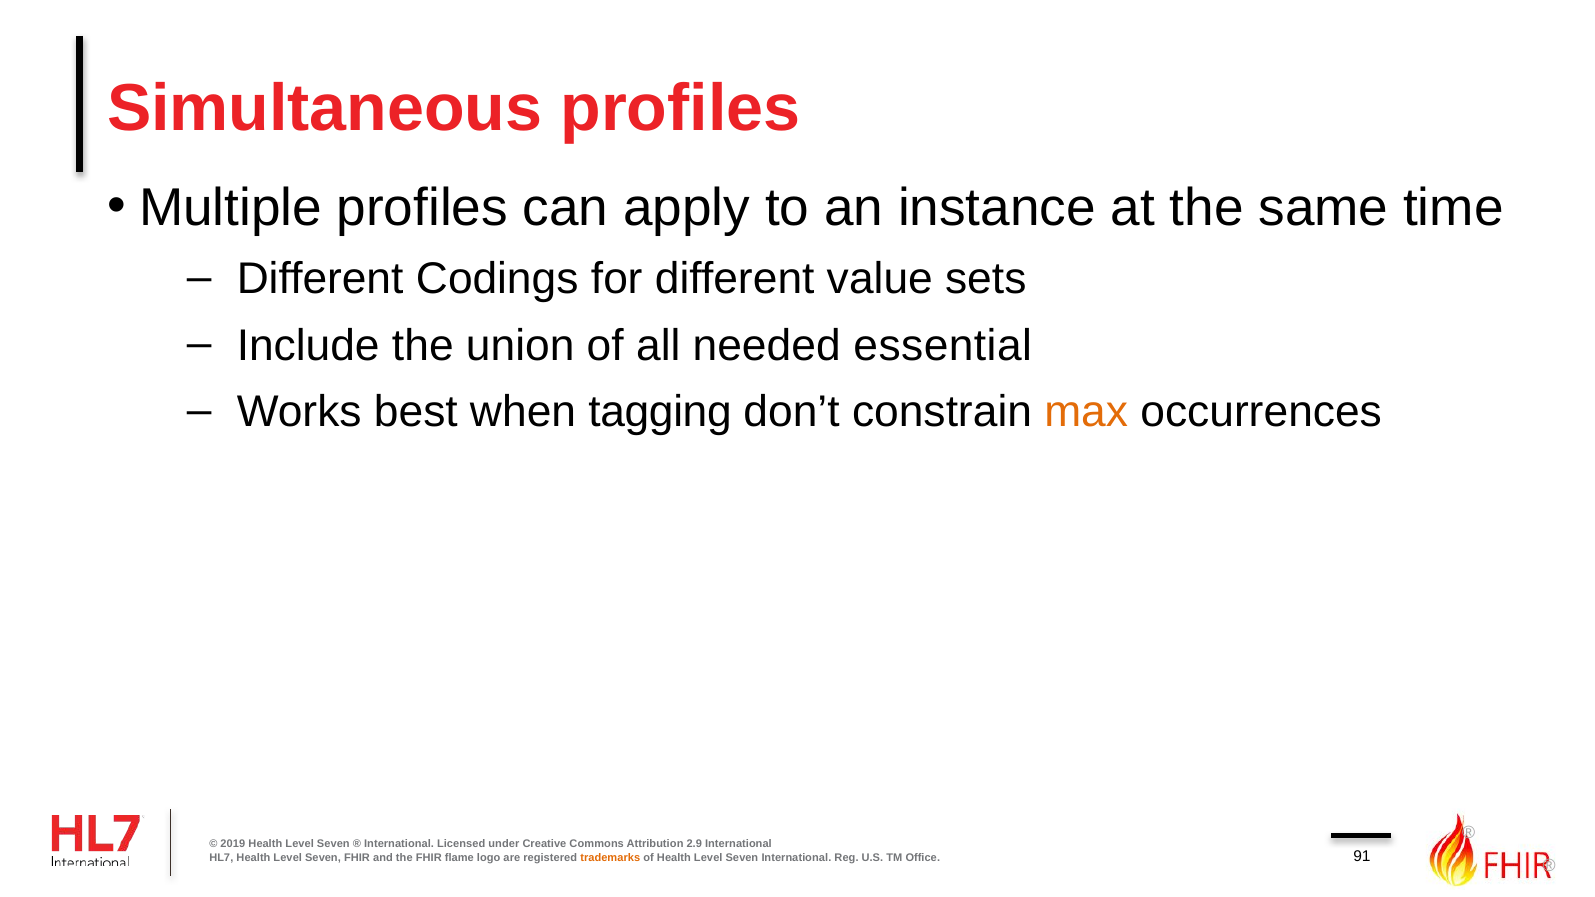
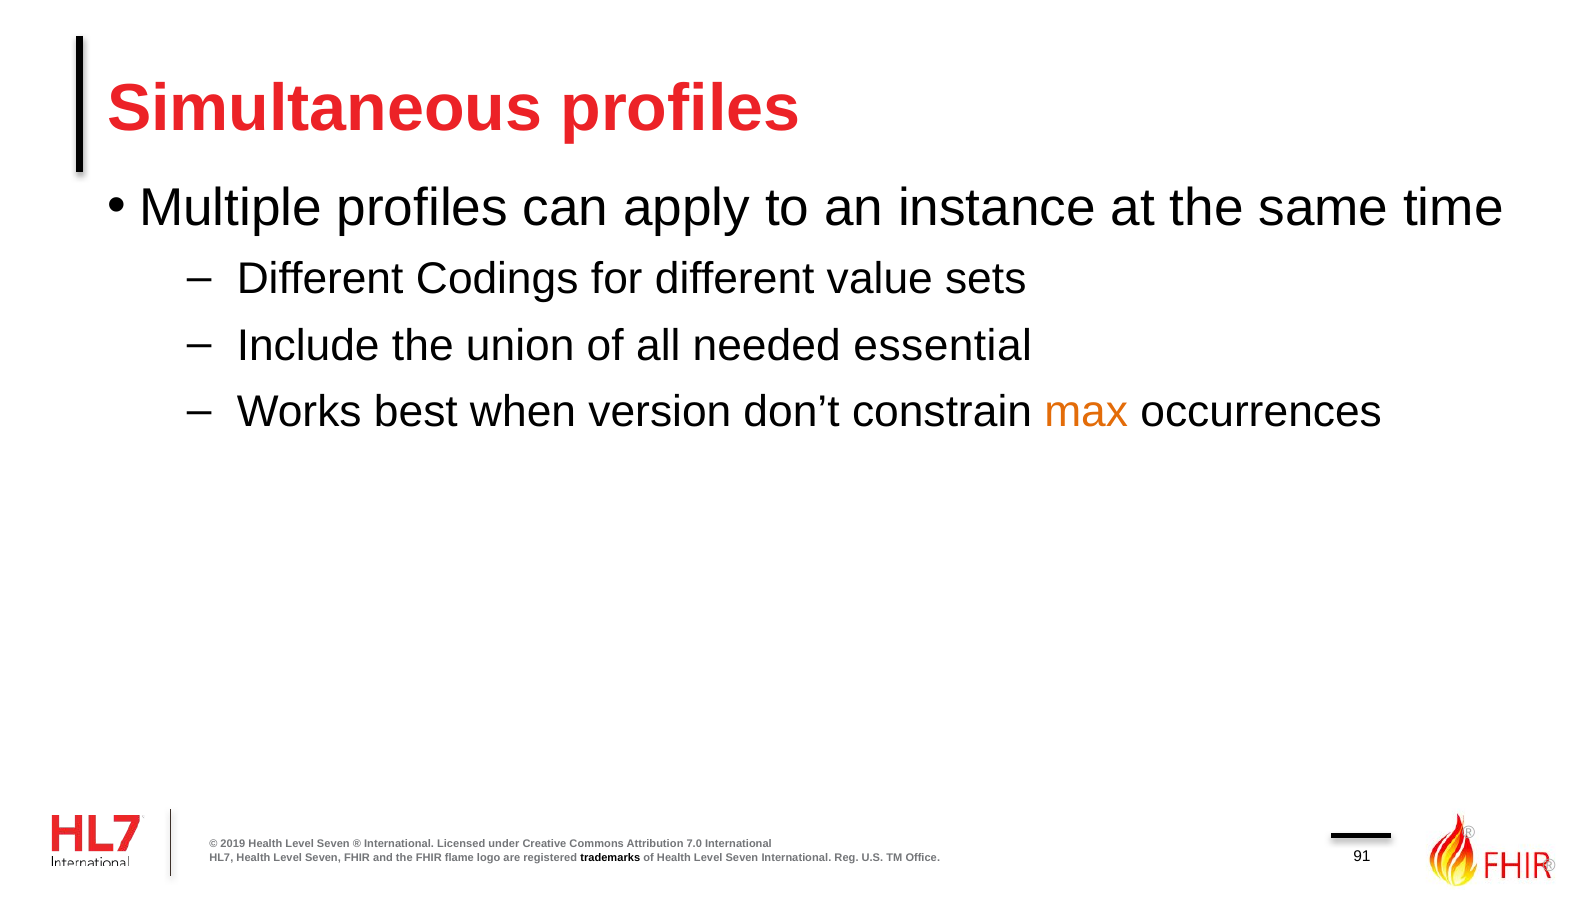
tagging: tagging -> version
2.9: 2.9 -> 7.0
trademarks colour: orange -> black
